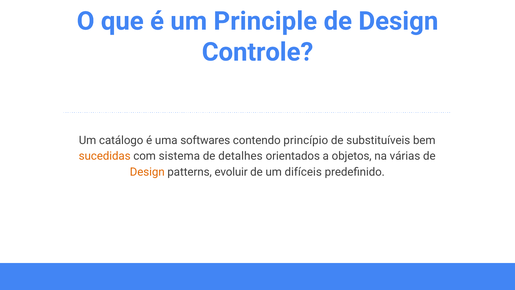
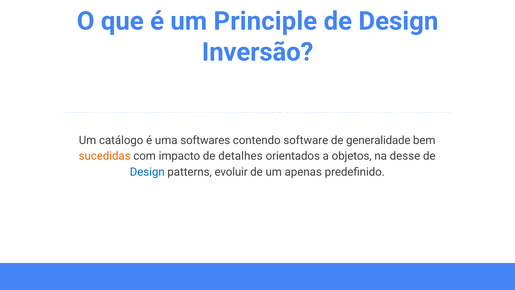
Controle: Controle -> Inversão
princípio: princípio -> software
substituíveis: substituíveis -> generalidade
sistema: sistema -> impacto
várias: várias -> desse
Design at (147, 172) colour: orange -> blue
difíceis: difíceis -> apenas
